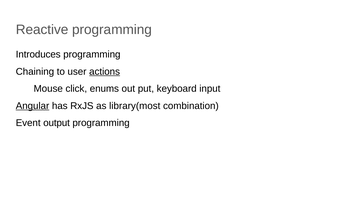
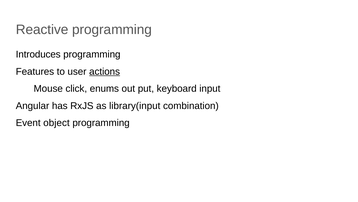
Chaining: Chaining -> Features
Angular underline: present -> none
library(most: library(most -> library(input
output: output -> object
